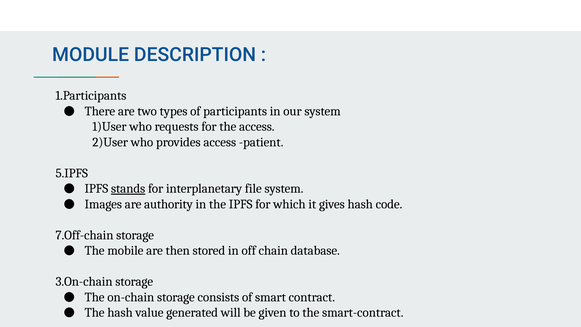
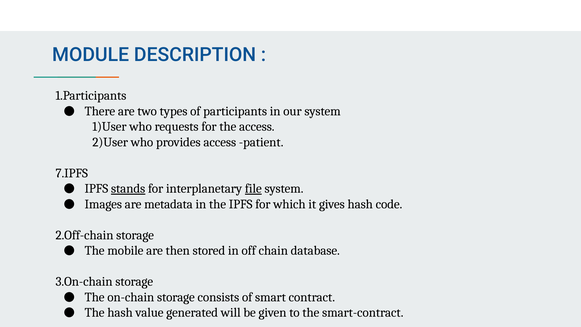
5.IPFS: 5.IPFS -> 7.IPFS
file underline: none -> present
authority: authority -> metadata
7.Off-chain: 7.Off-chain -> 2.Off-chain
